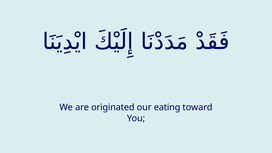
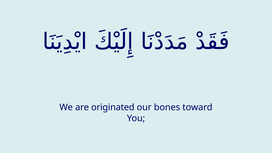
eating: eating -> bones
